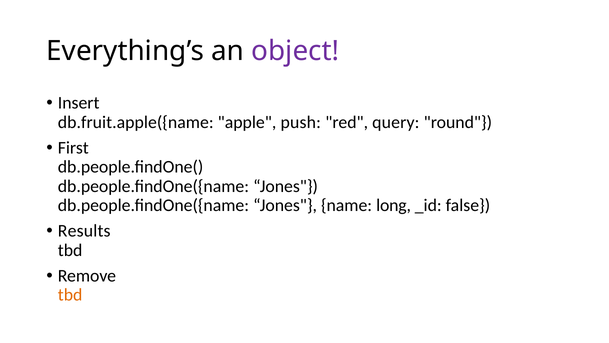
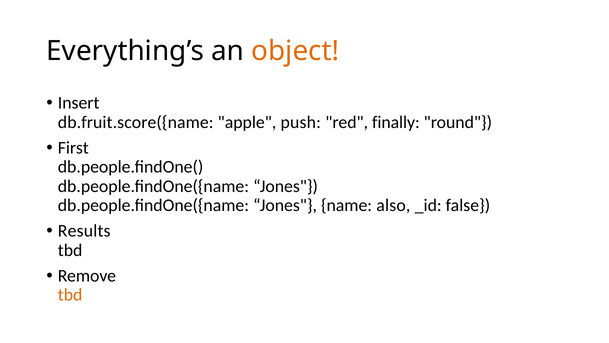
object colour: purple -> orange
db.fruit.apple({name: db.fruit.apple({name -> db.fruit.score({name
query: query -> finally
long: long -> also
